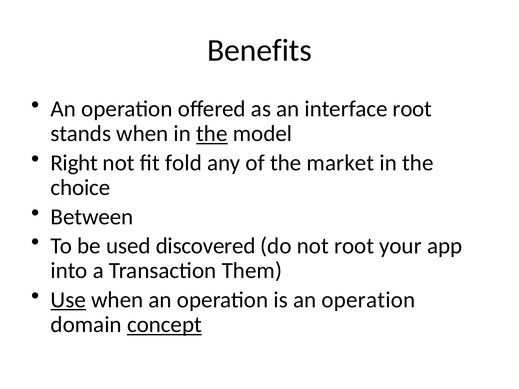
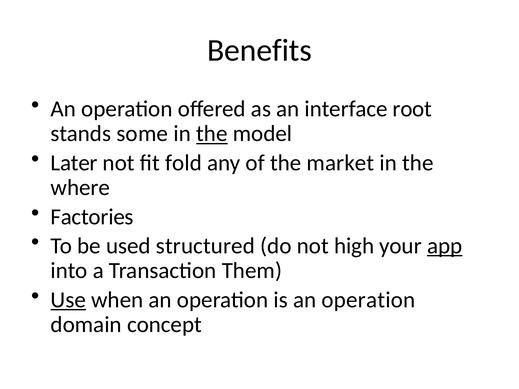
stands when: when -> some
Right: Right -> Later
choice: choice -> where
Between: Between -> Factories
discovered: discovered -> structured
not root: root -> high
app underline: none -> present
concept underline: present -> none
